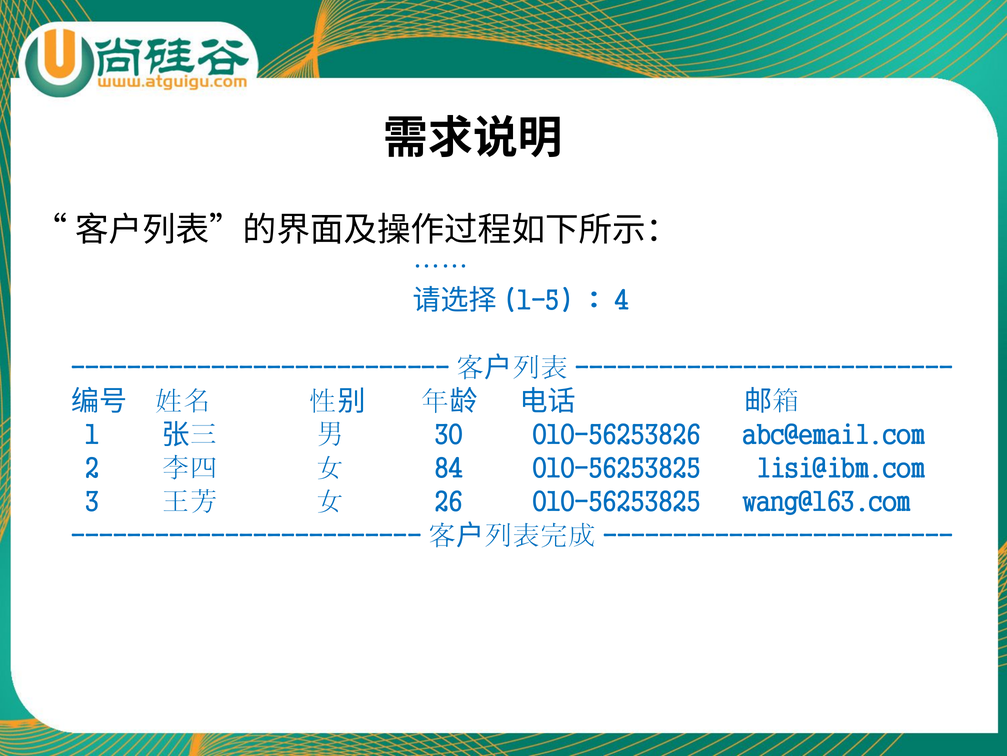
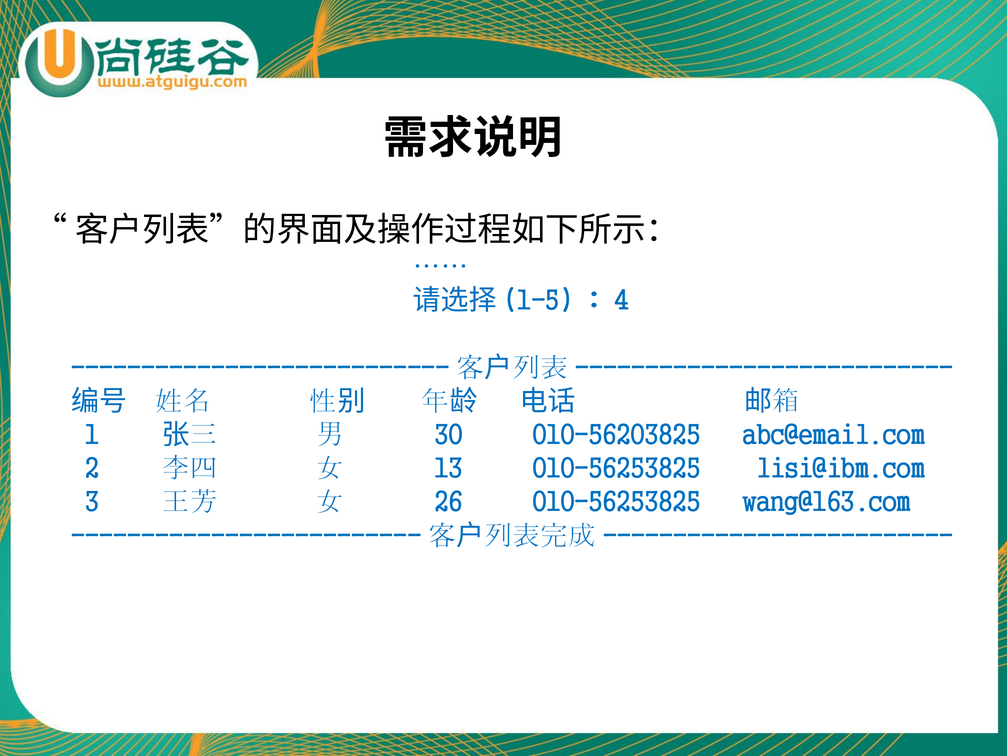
010-56253826: 010-56253826 -> 010-56203825
84: 84 -> 13
